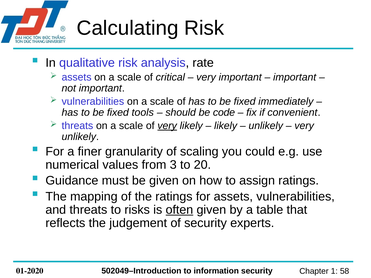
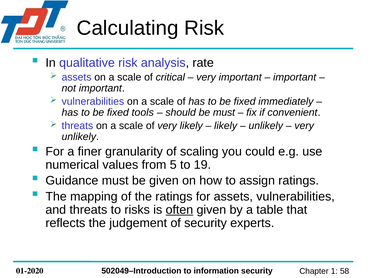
be code: code -> must
very at (167, 126) underline: present -> none
3: 3 -> 5
20: 20 -> 19
